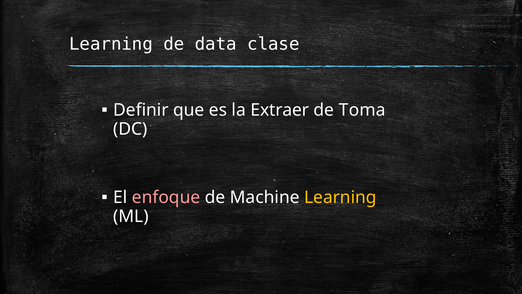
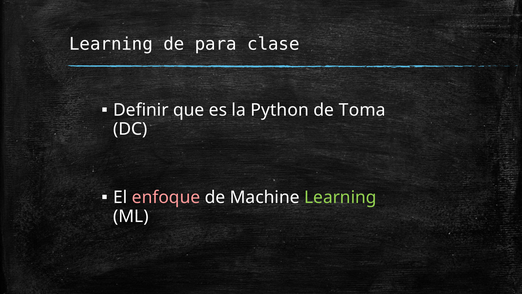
data: data -> para
Extraer: Extraer -> Python
Learning at (340, 197) colour: yellow -> light green
